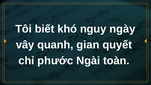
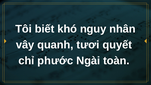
ngày: ngày -> nhân
gian: gian -> tươi
